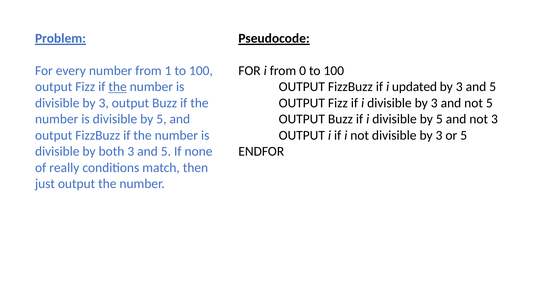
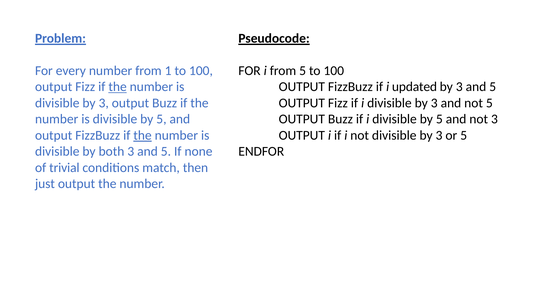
from 0: 0 -> 5
the at (143, 135) underline: none -> present
really: really -> trivial
